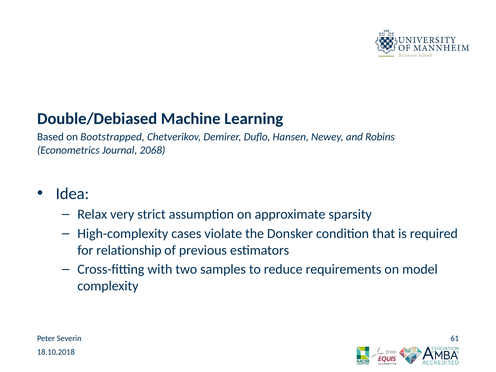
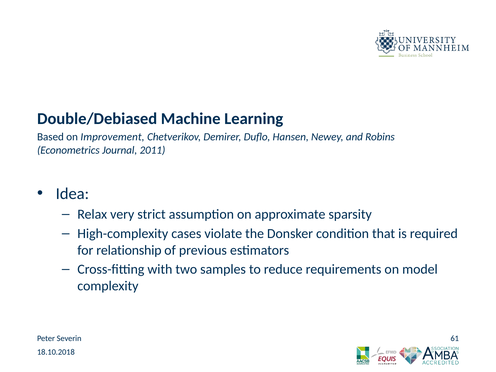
Bootstrapped: Bootstrapped -> Improvement
2068: 2068 -> 2011
